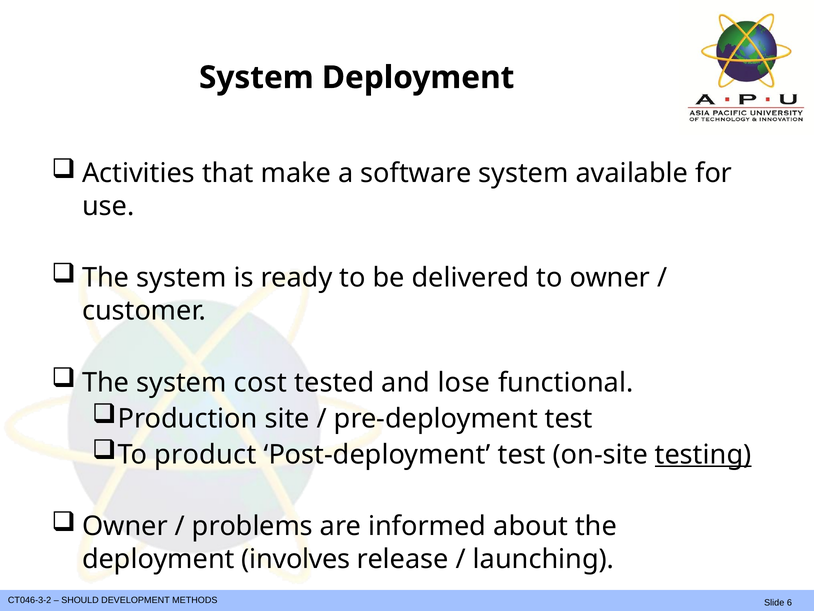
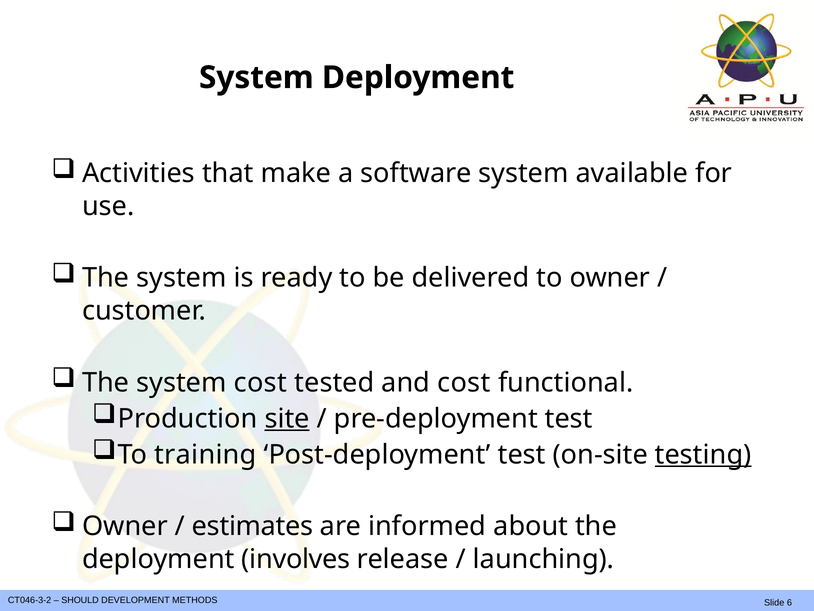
and lose: lose -> cost
site underline: none -> present
product: product -> training
problems: problems -> estimates
